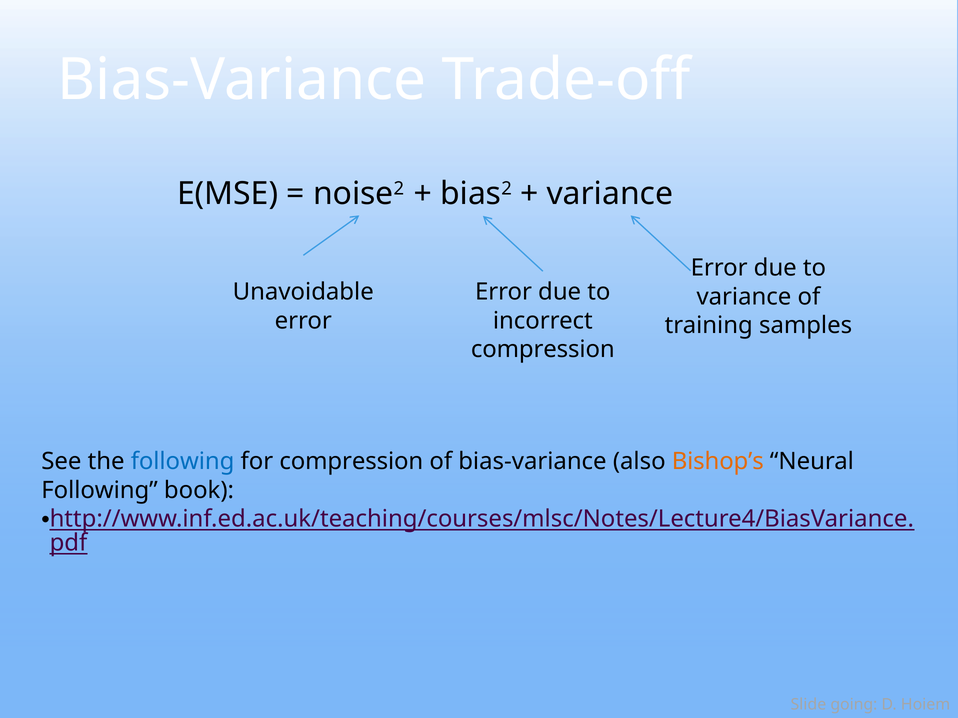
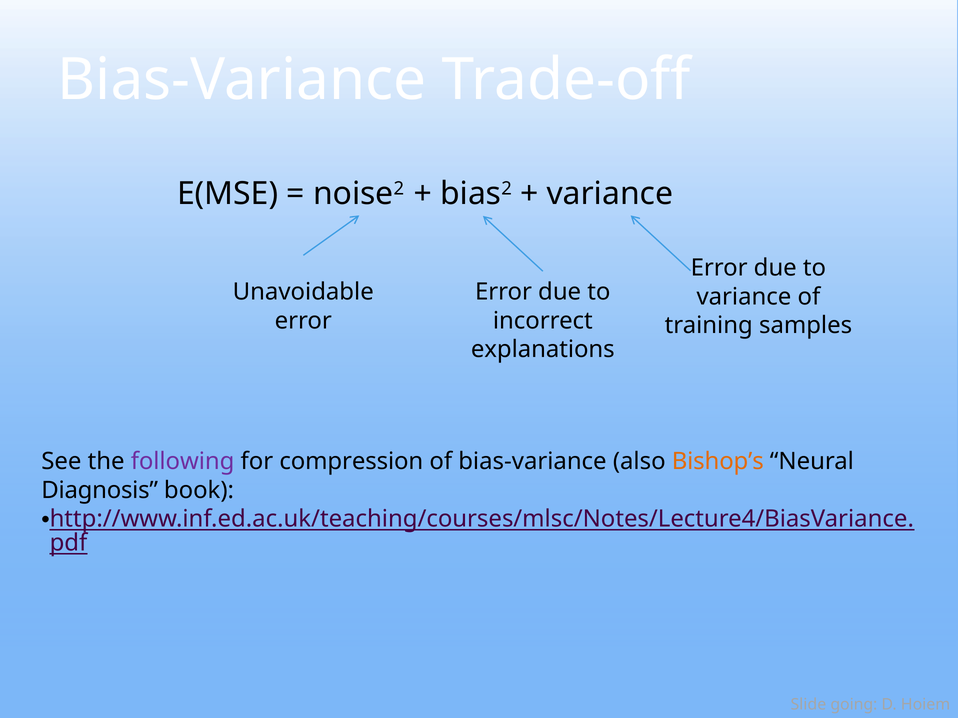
compression at (543, 350): compression -> explanations
following at (183, 462) colour: blue -> purple
Following at (100, 491): Following -> Diagnosis
